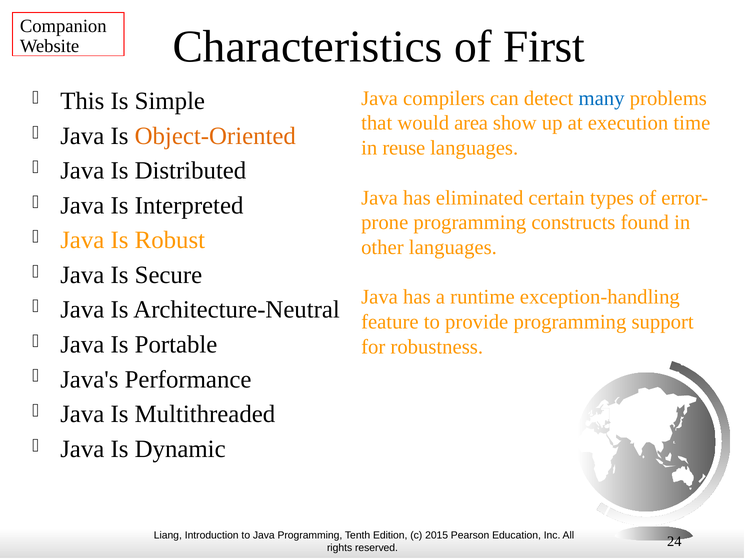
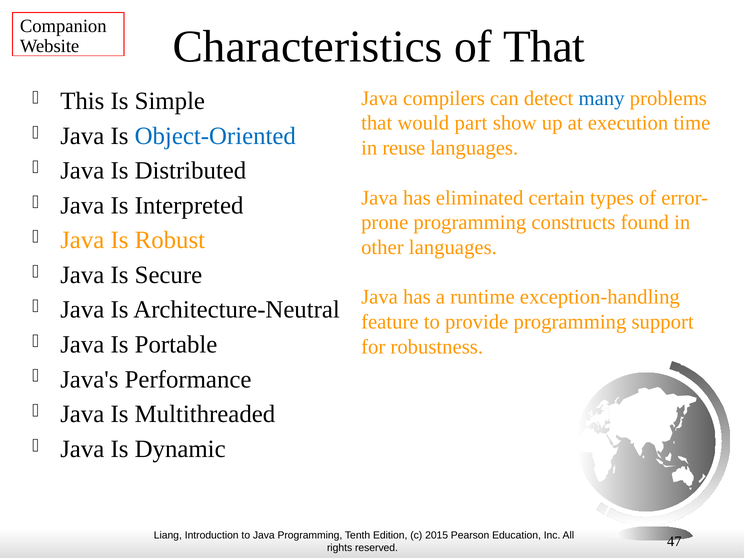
of First: First -> That
area: area -> part
Object-Oriented colour: orange -> blue
24: 24 -> 47
